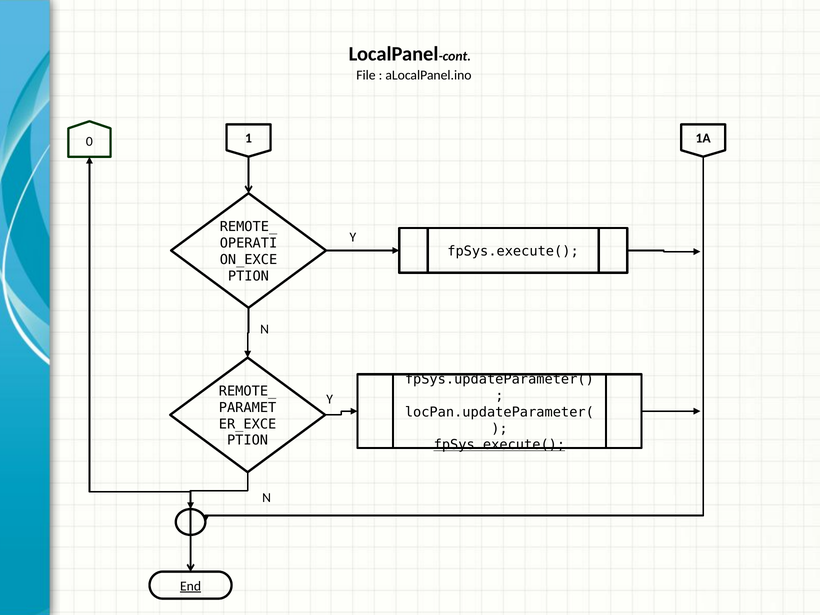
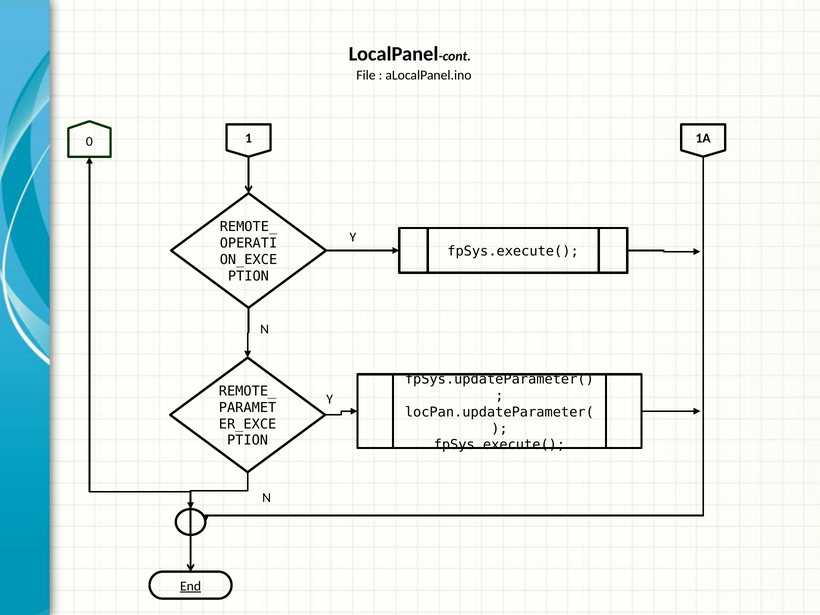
fpSys.execute( at (499, 445) underline: present -> none
